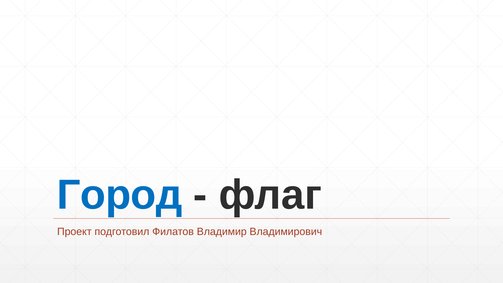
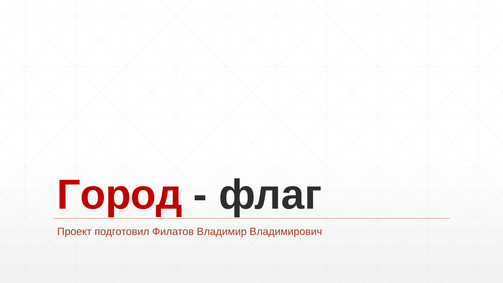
Город colour: blue -> red
